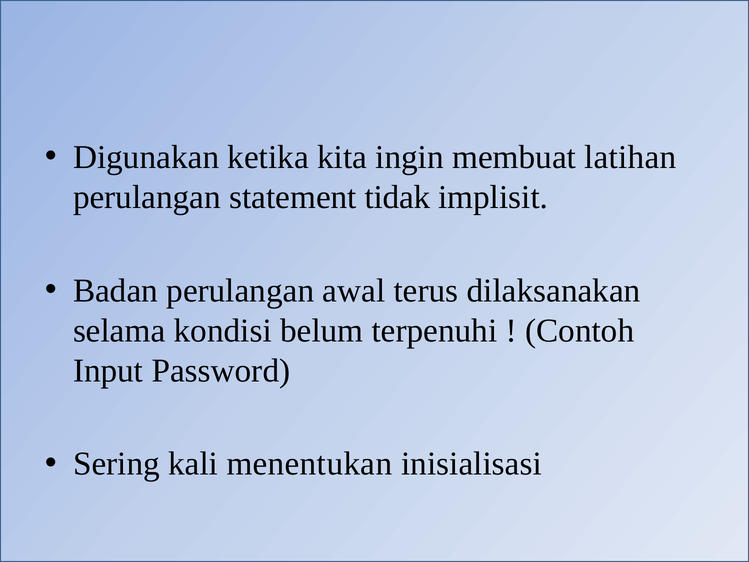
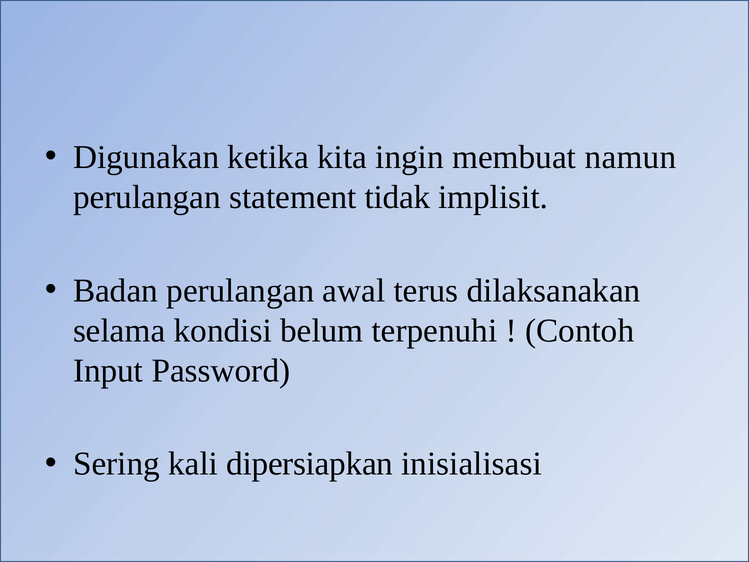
latihan: latihan -> namun
menentukan: menentukan -> dipersiapkan
